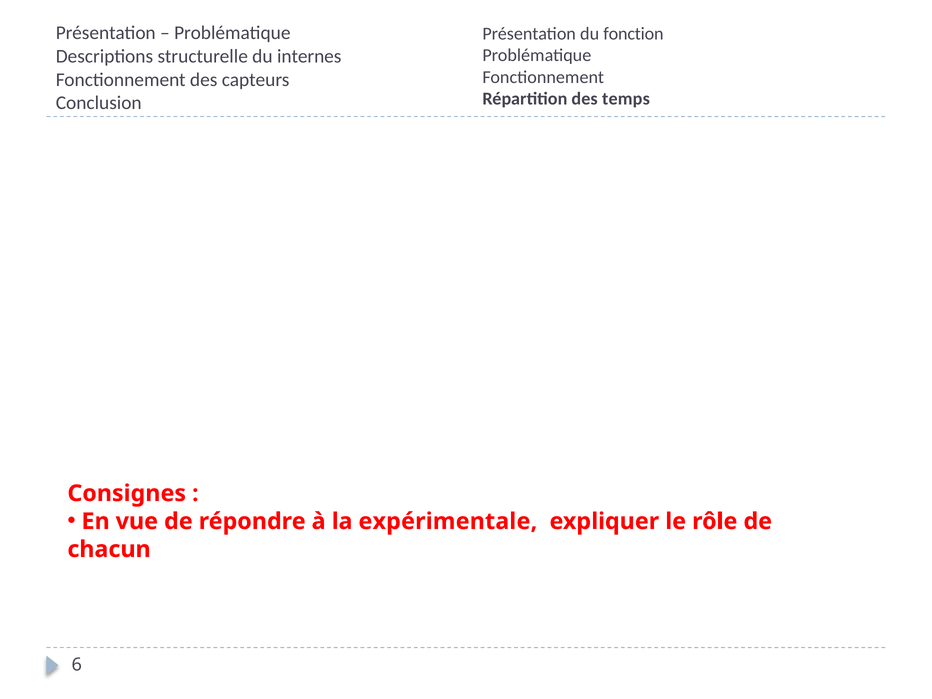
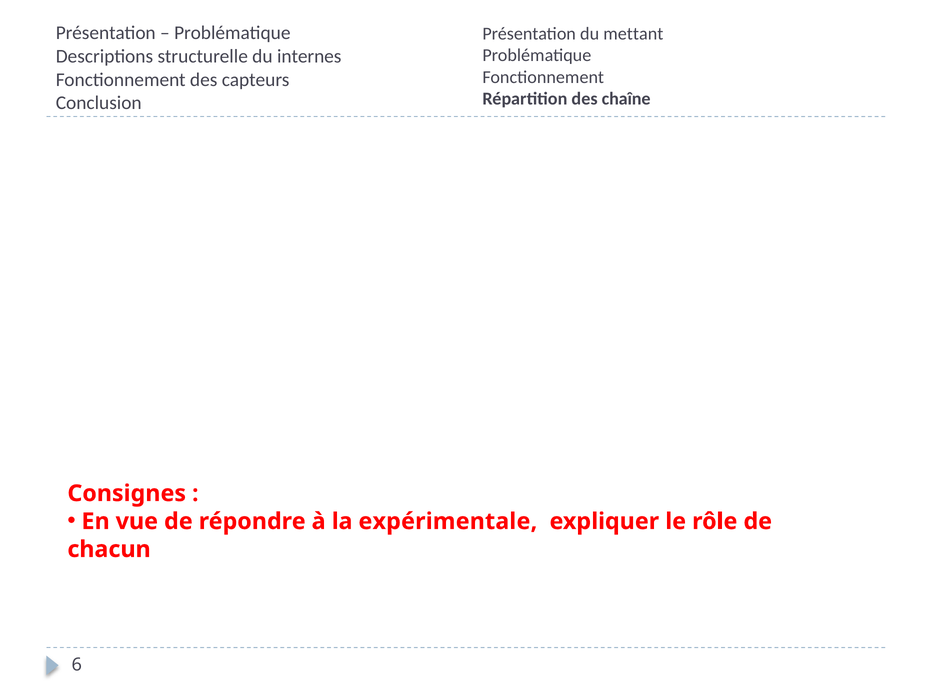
fonction: fonction -> mettant
temps: temps -> chaîne
